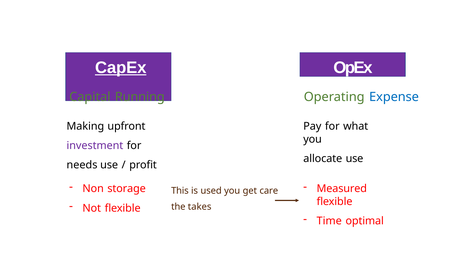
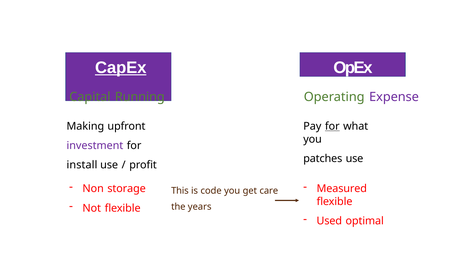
Expense colour: blue -> purple
for at (332, 126) underline: none -> present
allocate: allocate -> patches
needs: needs -> install
used: used -> code
takes: takes -> years
Time: Time -> Used
